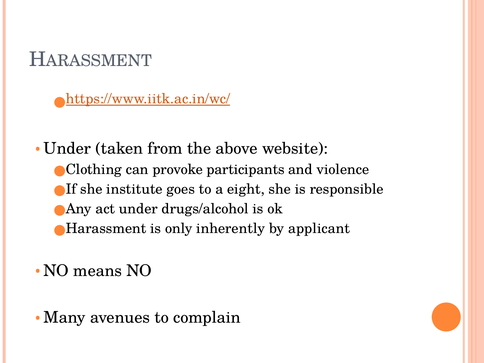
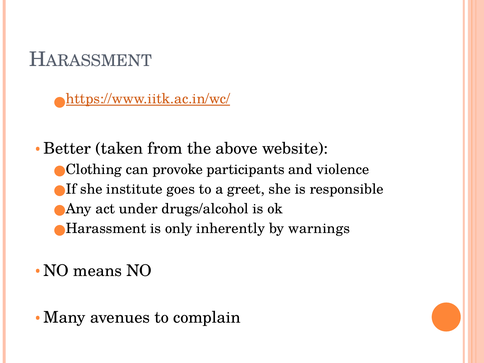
Under at (67, 149): Under -> Better
eight: eight -> greet
applicant: applicant -> warnings
